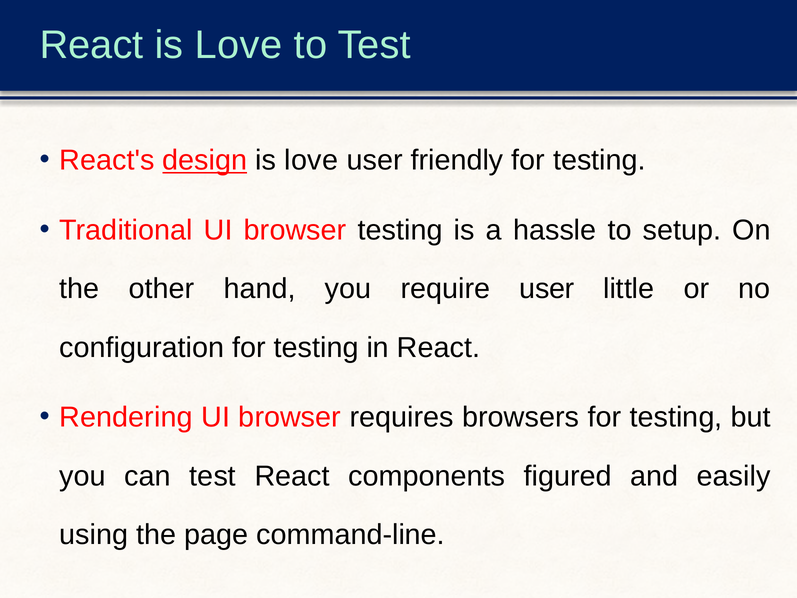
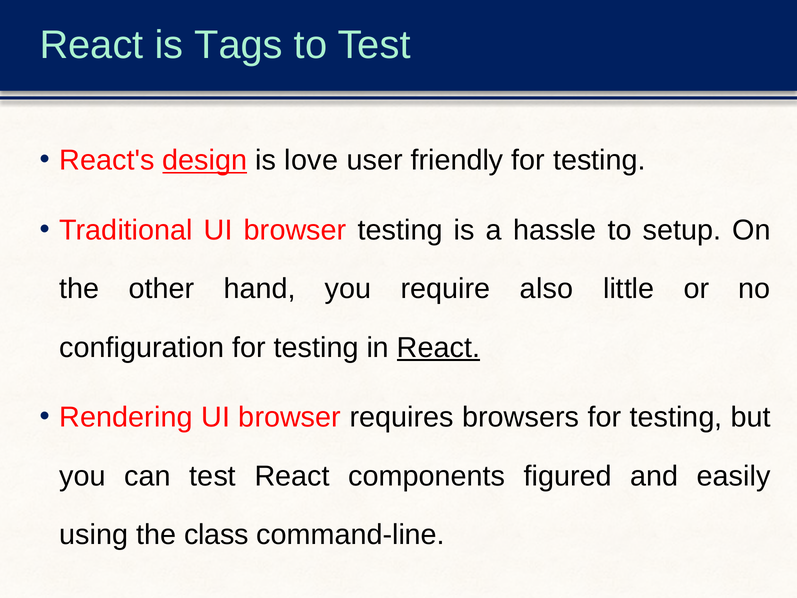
React is Love: Love -> Tags
require user: user -> also
React at (439, 347) underline: none -> present
page: page -> class
